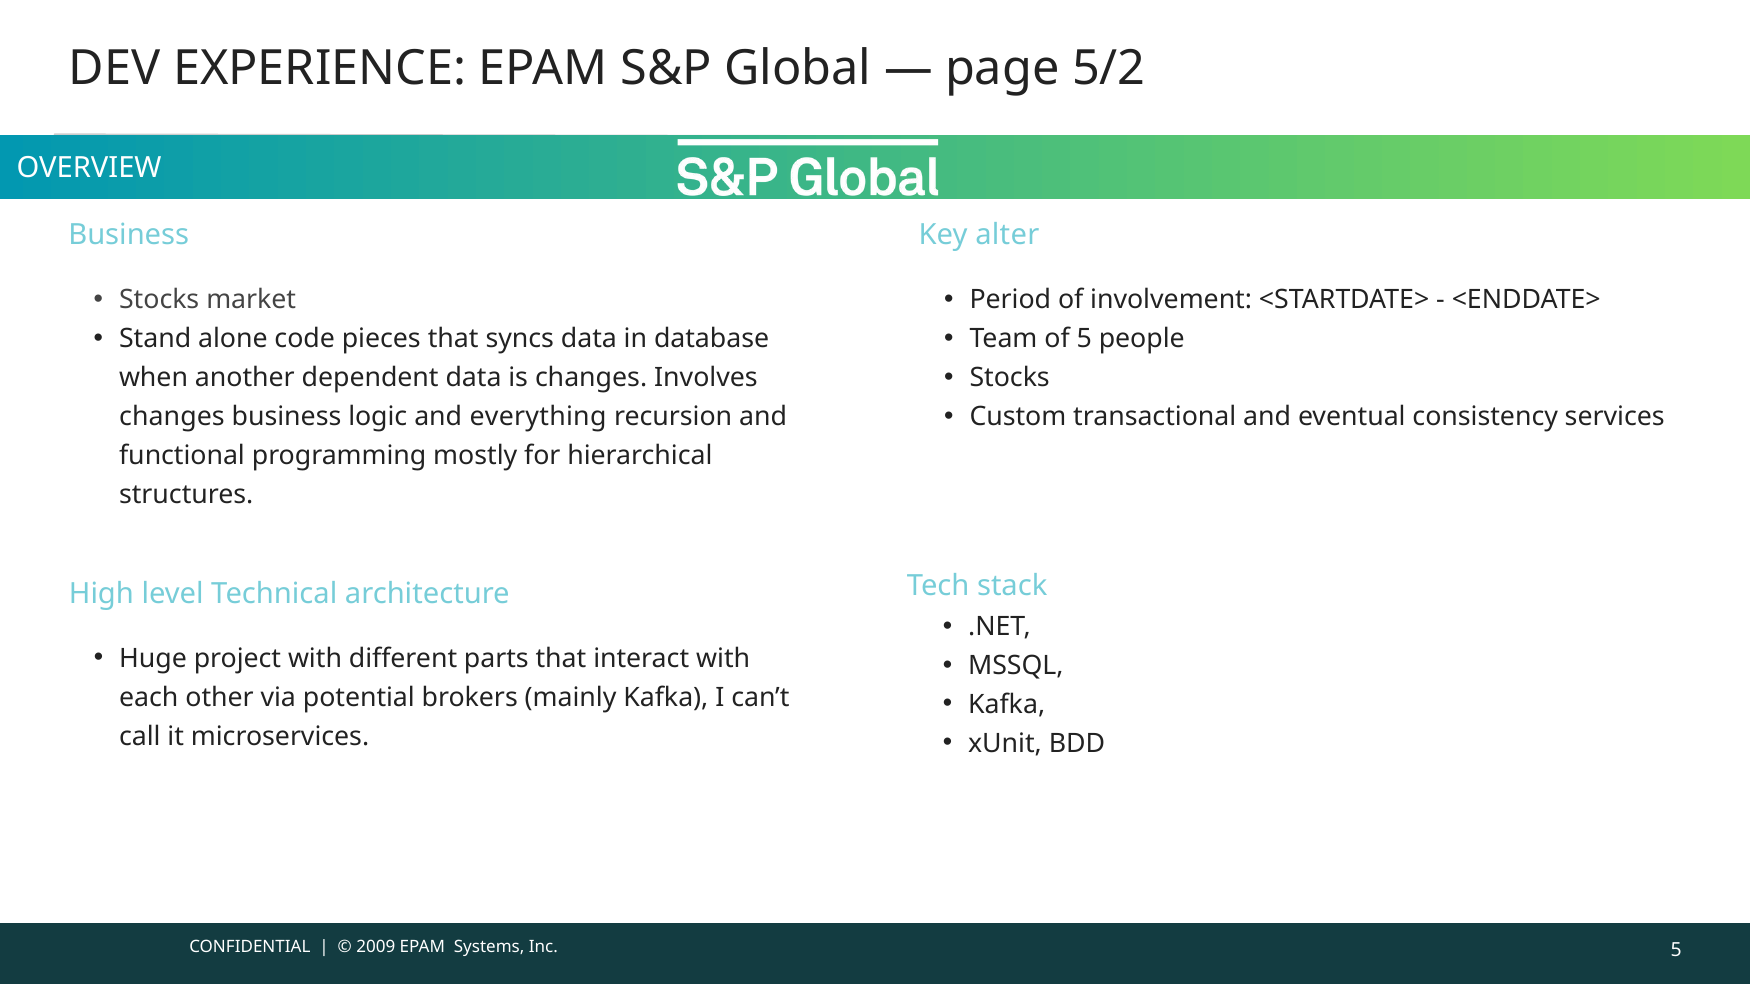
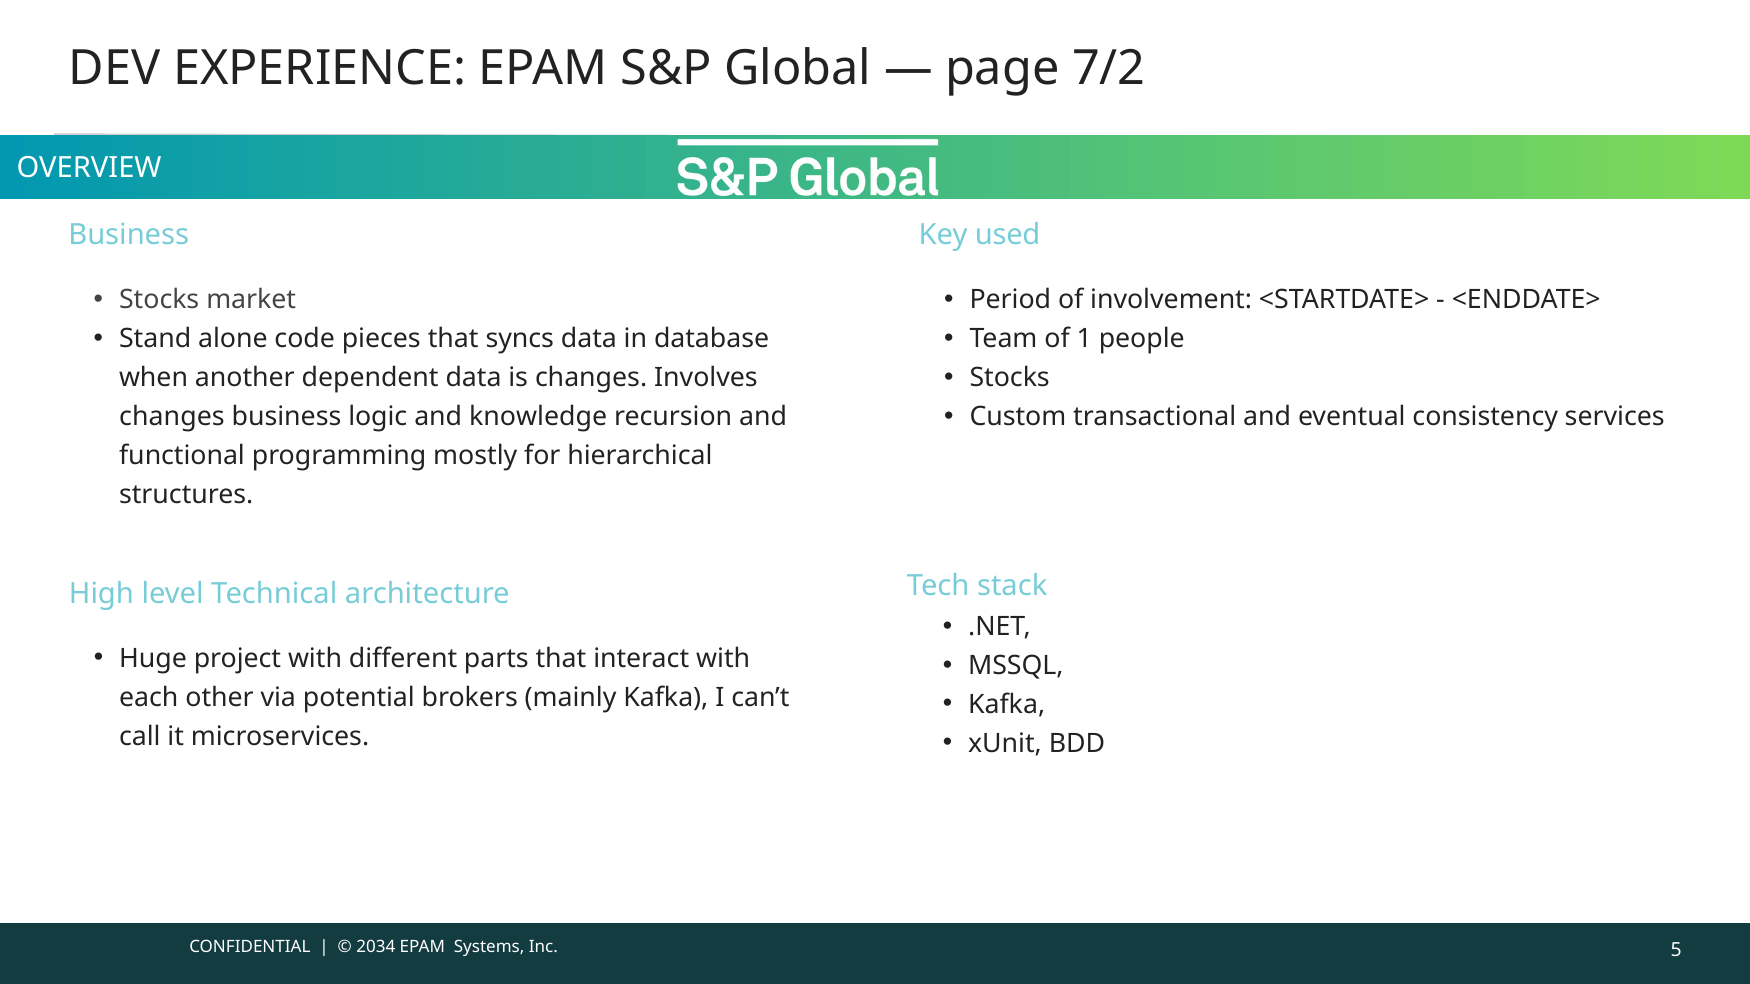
5/2: 5/2 -> 7/2
alter: alter -> used
of 5: 5 -> 1
everything: everything -> knowledge
2009: 2009 -> 2034
